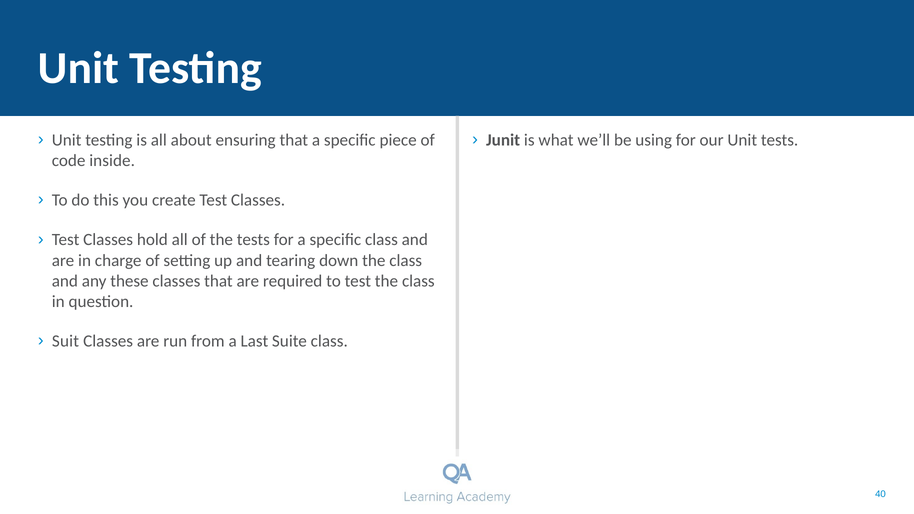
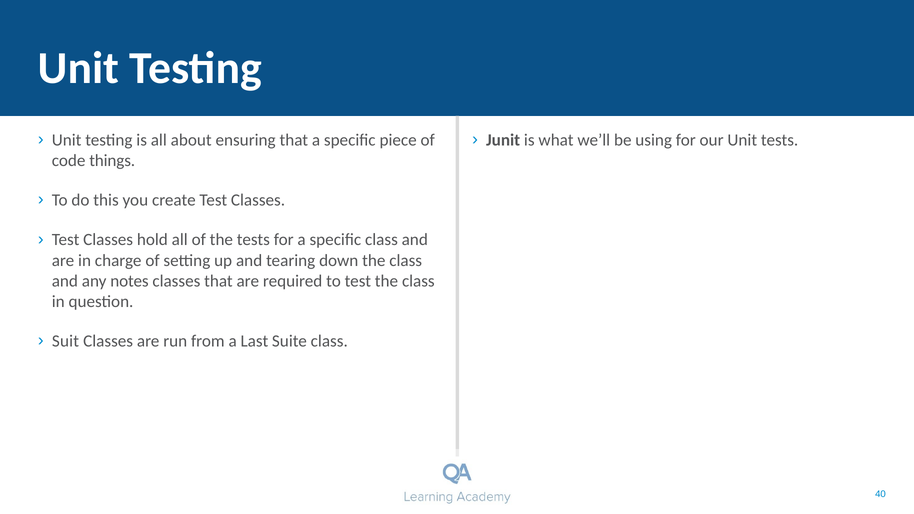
inside: inside -> things
these: these -> notes
